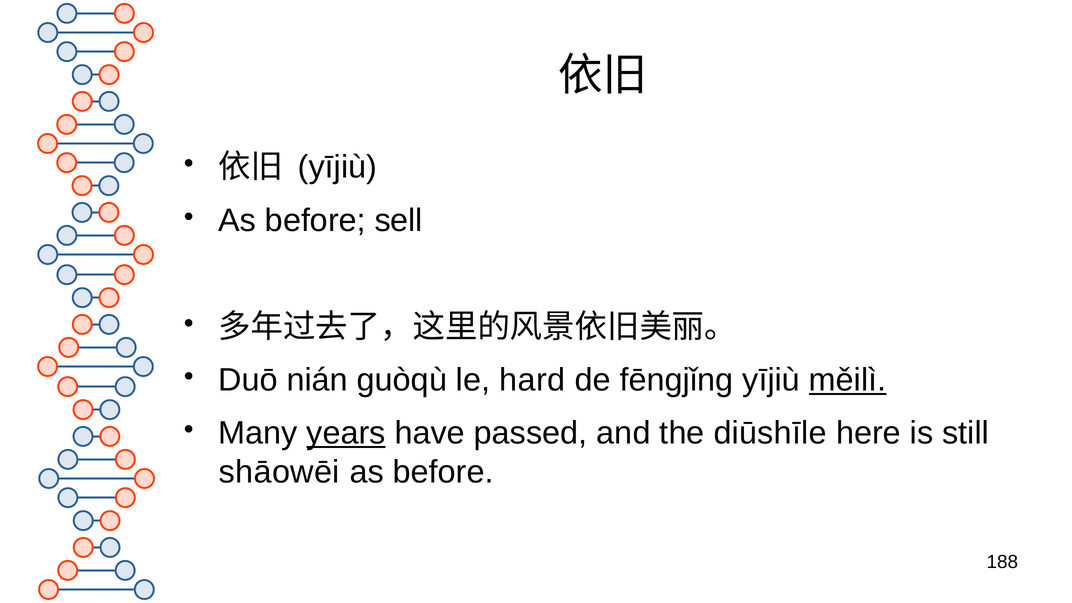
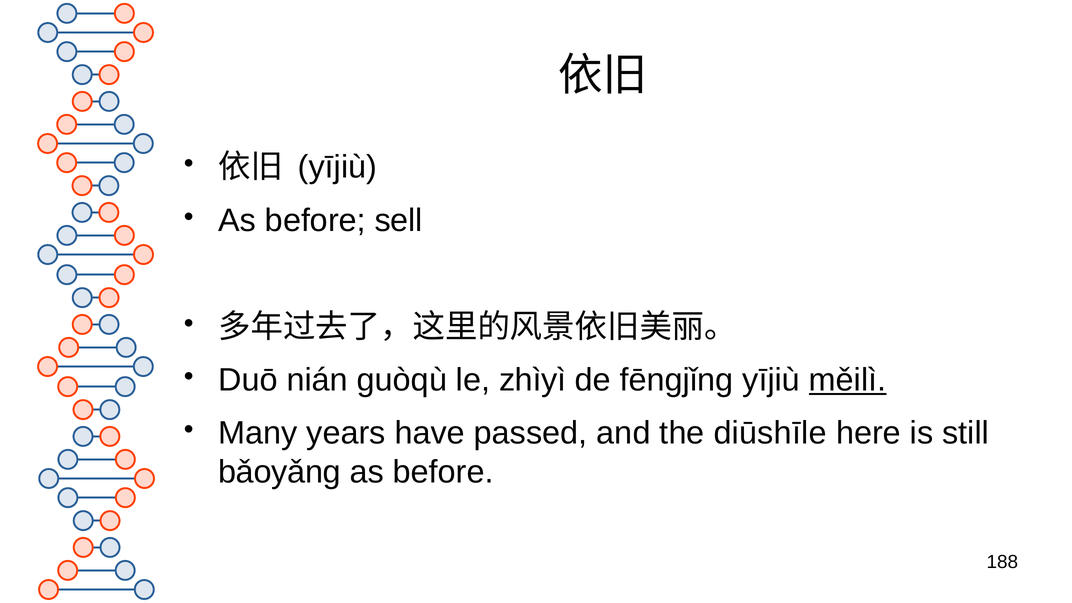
hard: hard -> zhìyì
years underline: present -> none
shāowēi: shāowēi -> bǎoyǎng
